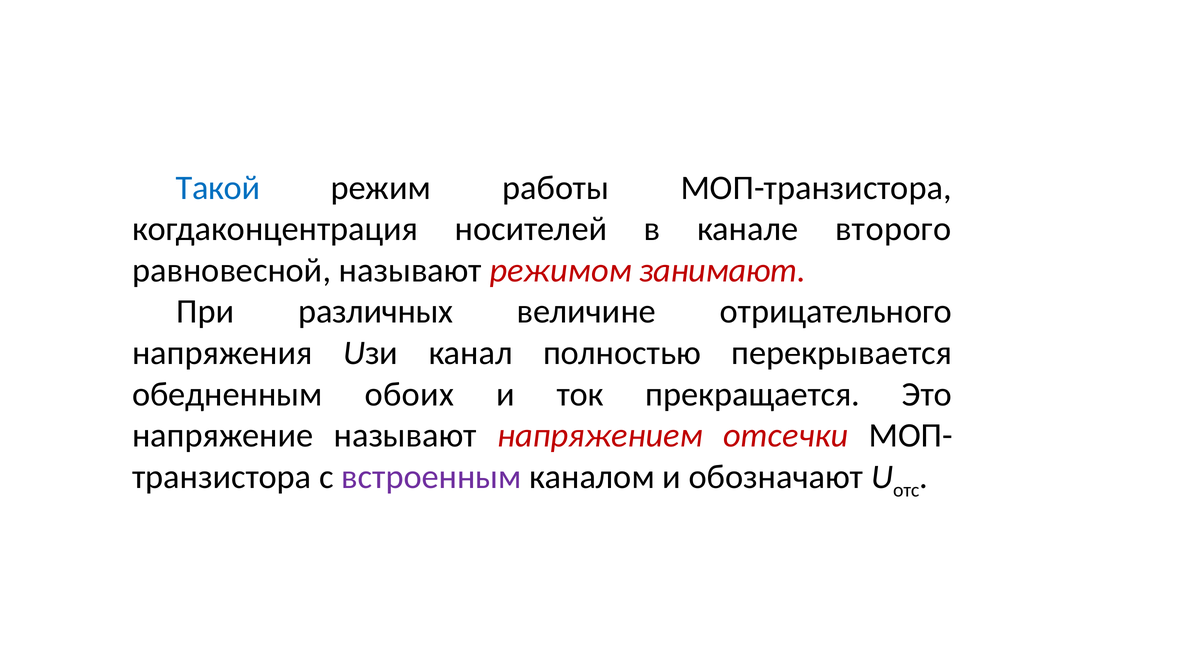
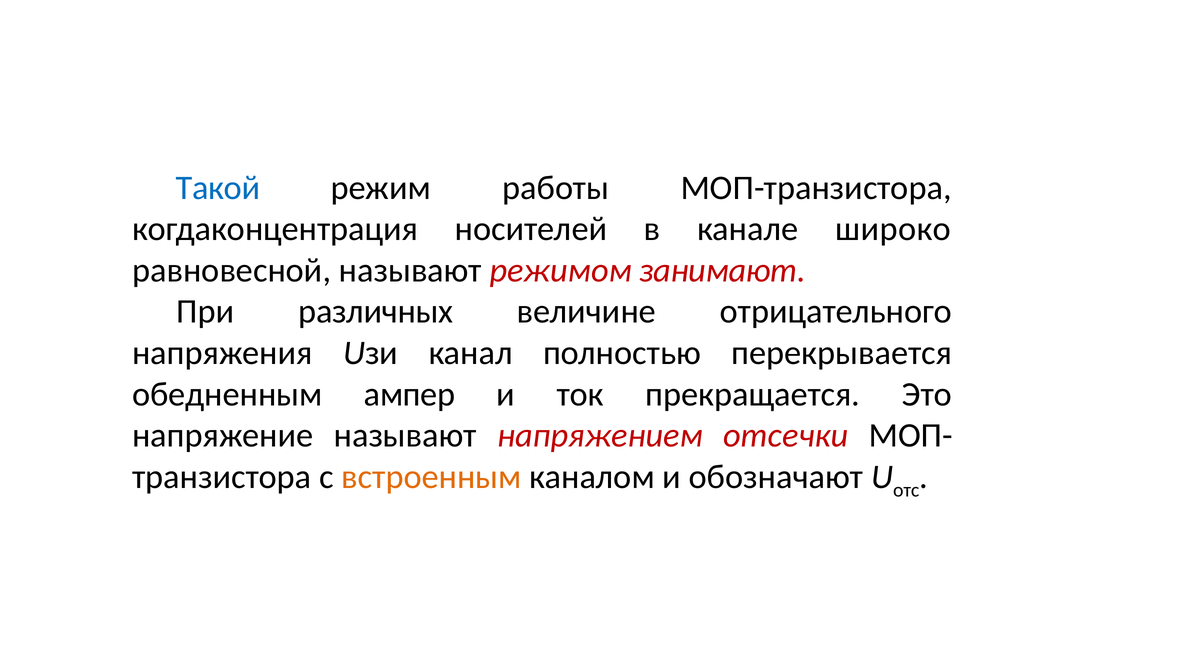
второго: второго -> широко
обоих: обоих -> ампер
встроенным colour: purple -> orange
